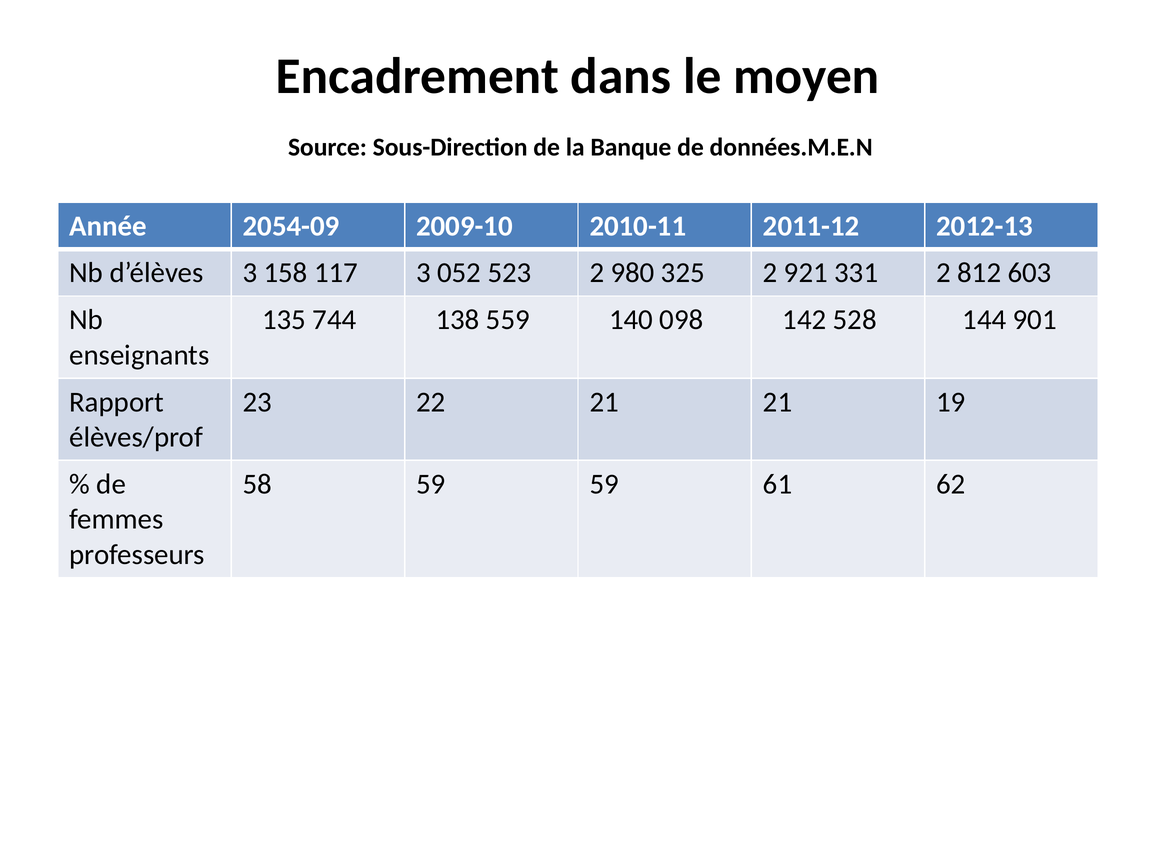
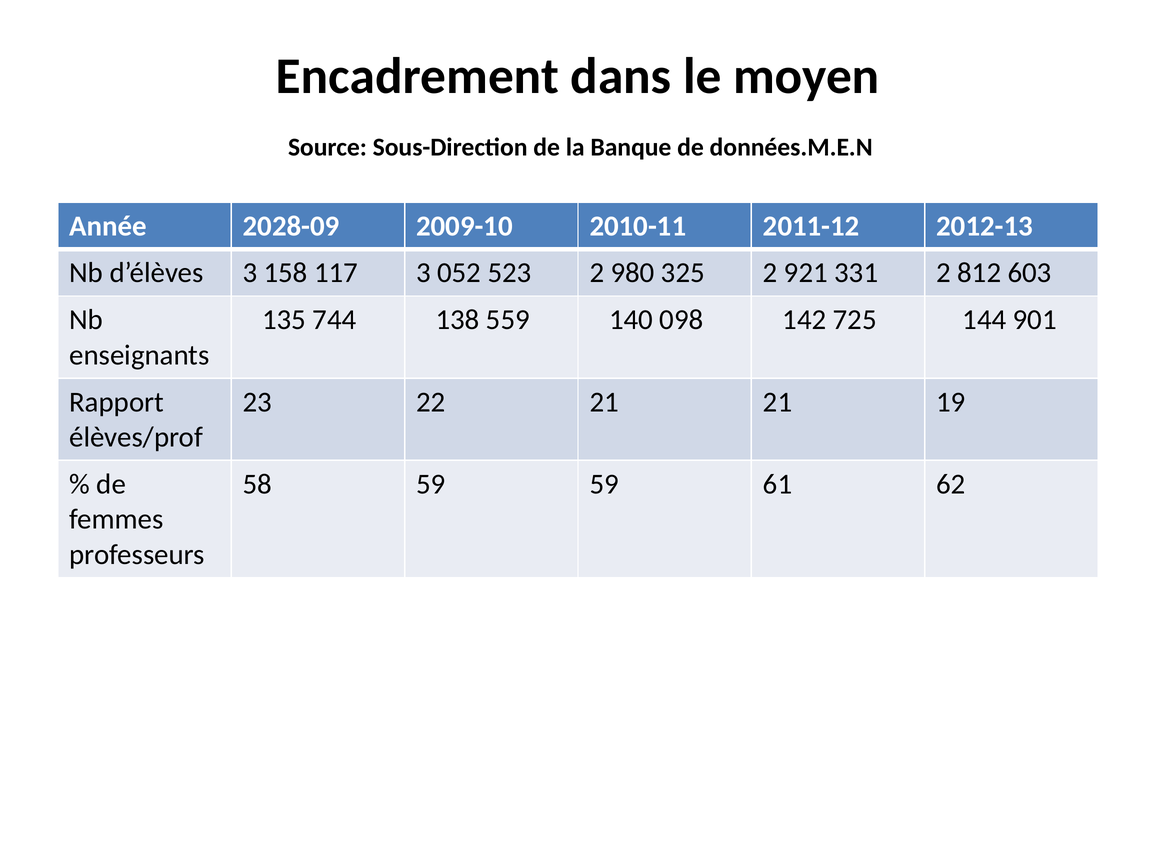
2054-09: 2054-09 -> 2028-09
528: 528 -> 725
